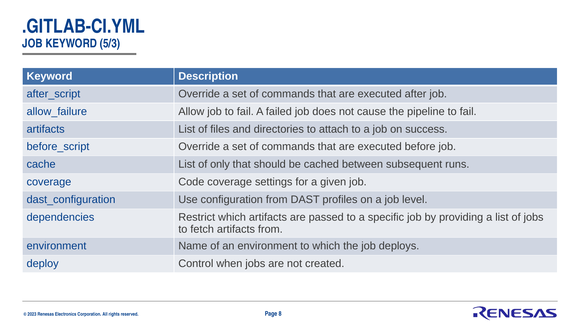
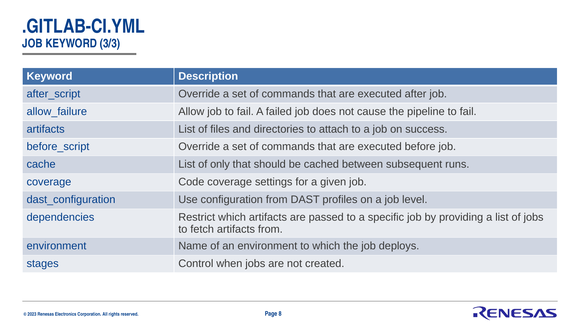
5/3: 5/3 -> 3/3
deploy: deploy -> stages
